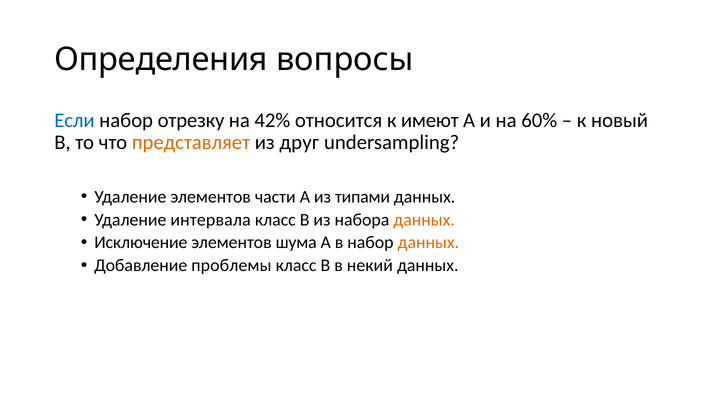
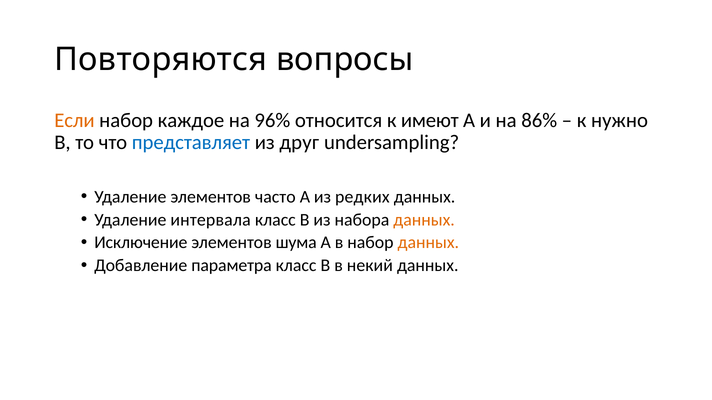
Определения: Определения -> Повторяются
Если colour: blue -> orange
отрезку: отрезку -> каждое
42%: 42% -> 96%
60%: 60% -> 86%
новый: новый -> нужно
представляет colour: orange -> blue
части: части -> часто
типами: типами -> редких
проблемы: проблемы -> параметра
